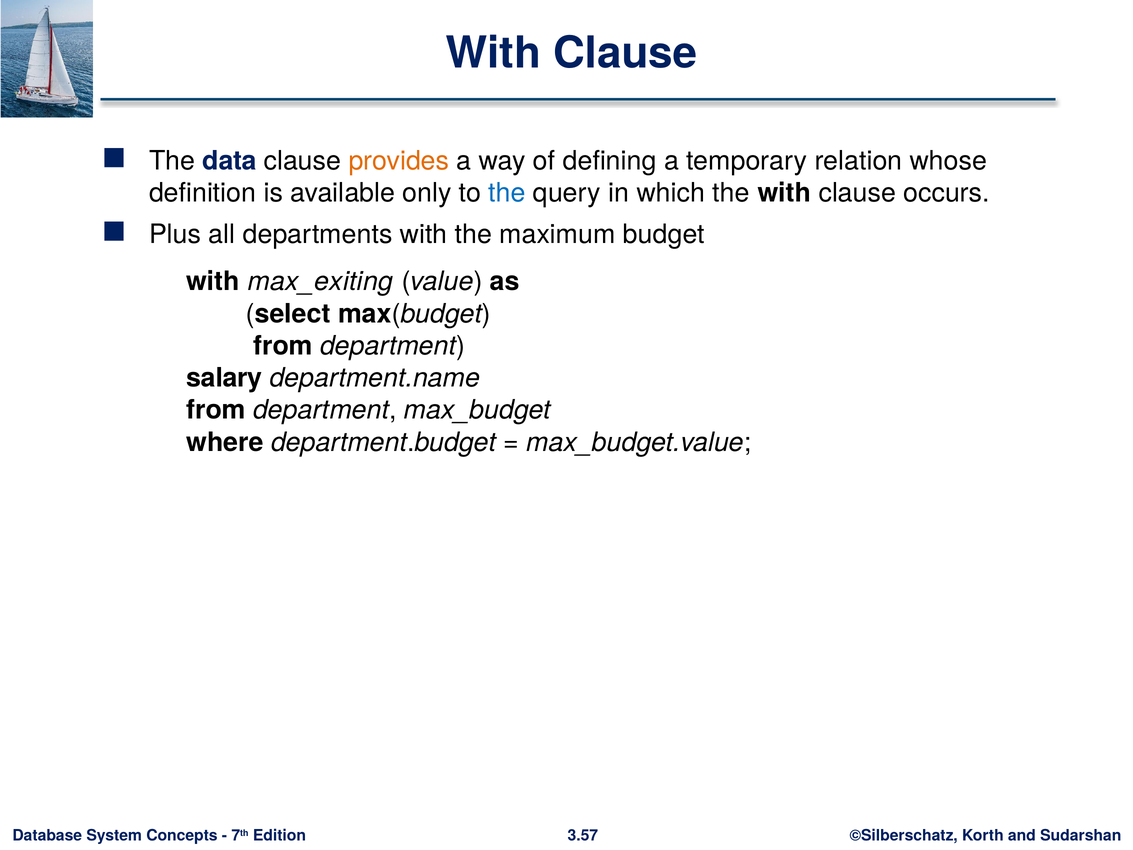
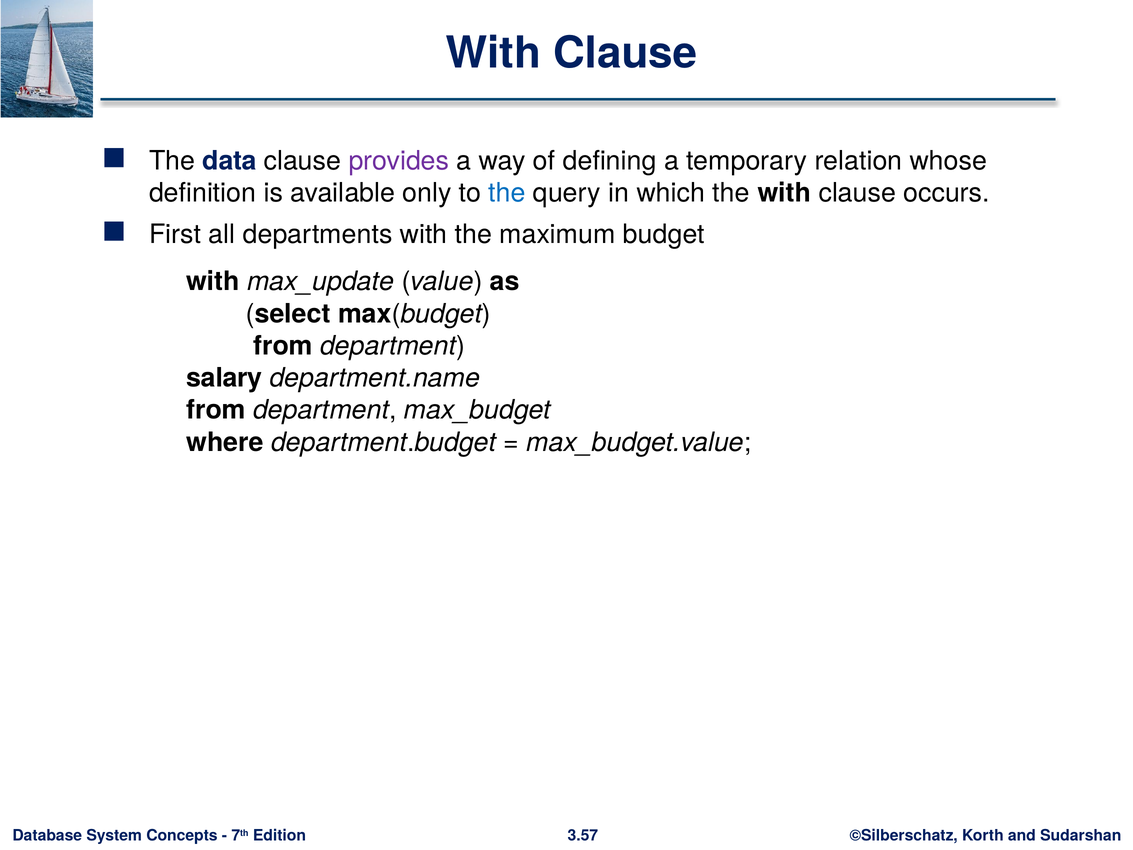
provides colour: orange -> purple
Plus: Plus -> First
max_exiting: max_exiting -> max_update
